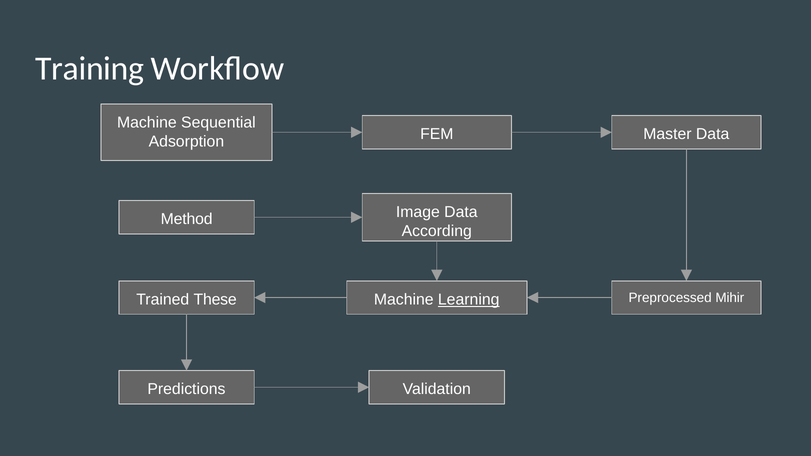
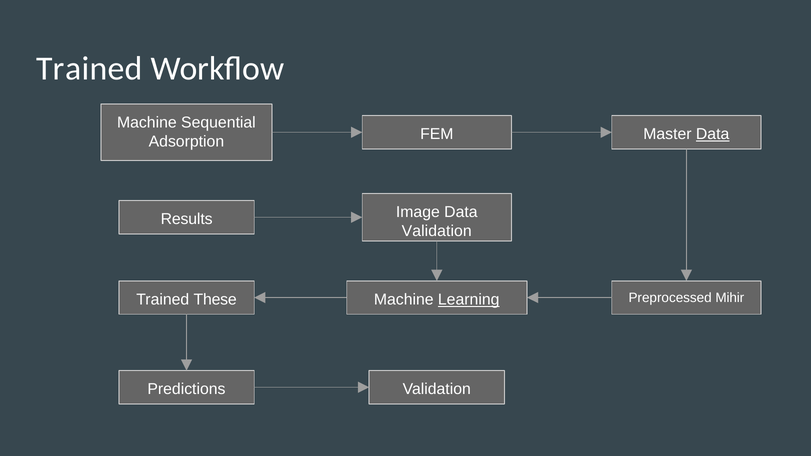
Training at (90, 69): Training -> Trained
Data at (713, 134) underline: none -> present
Method: Method -> Results
According at (437, 231): According -> Validation
